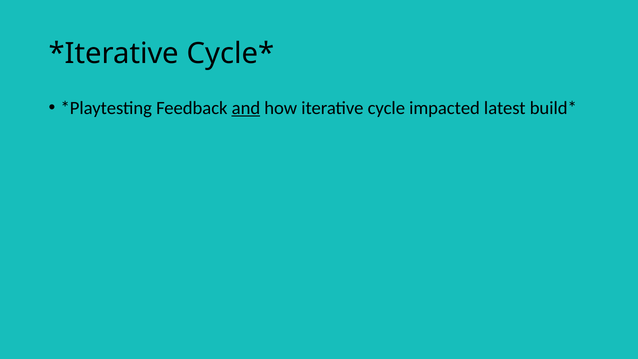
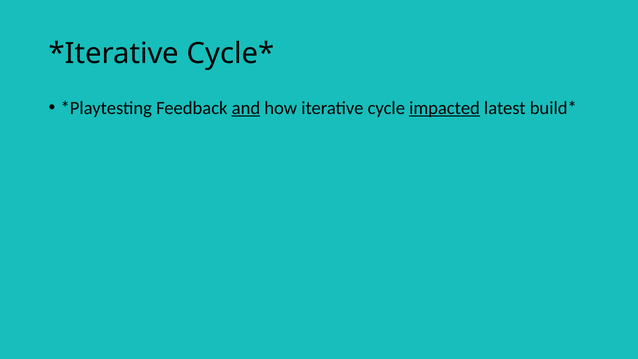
impacted underline: none -> present
